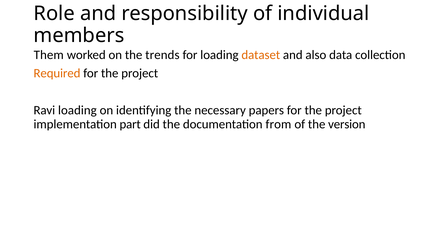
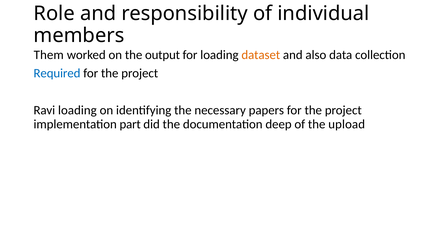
trends: trends -> output
Required colour: orange -> blue
from: from -> deep
version: version -> upload
